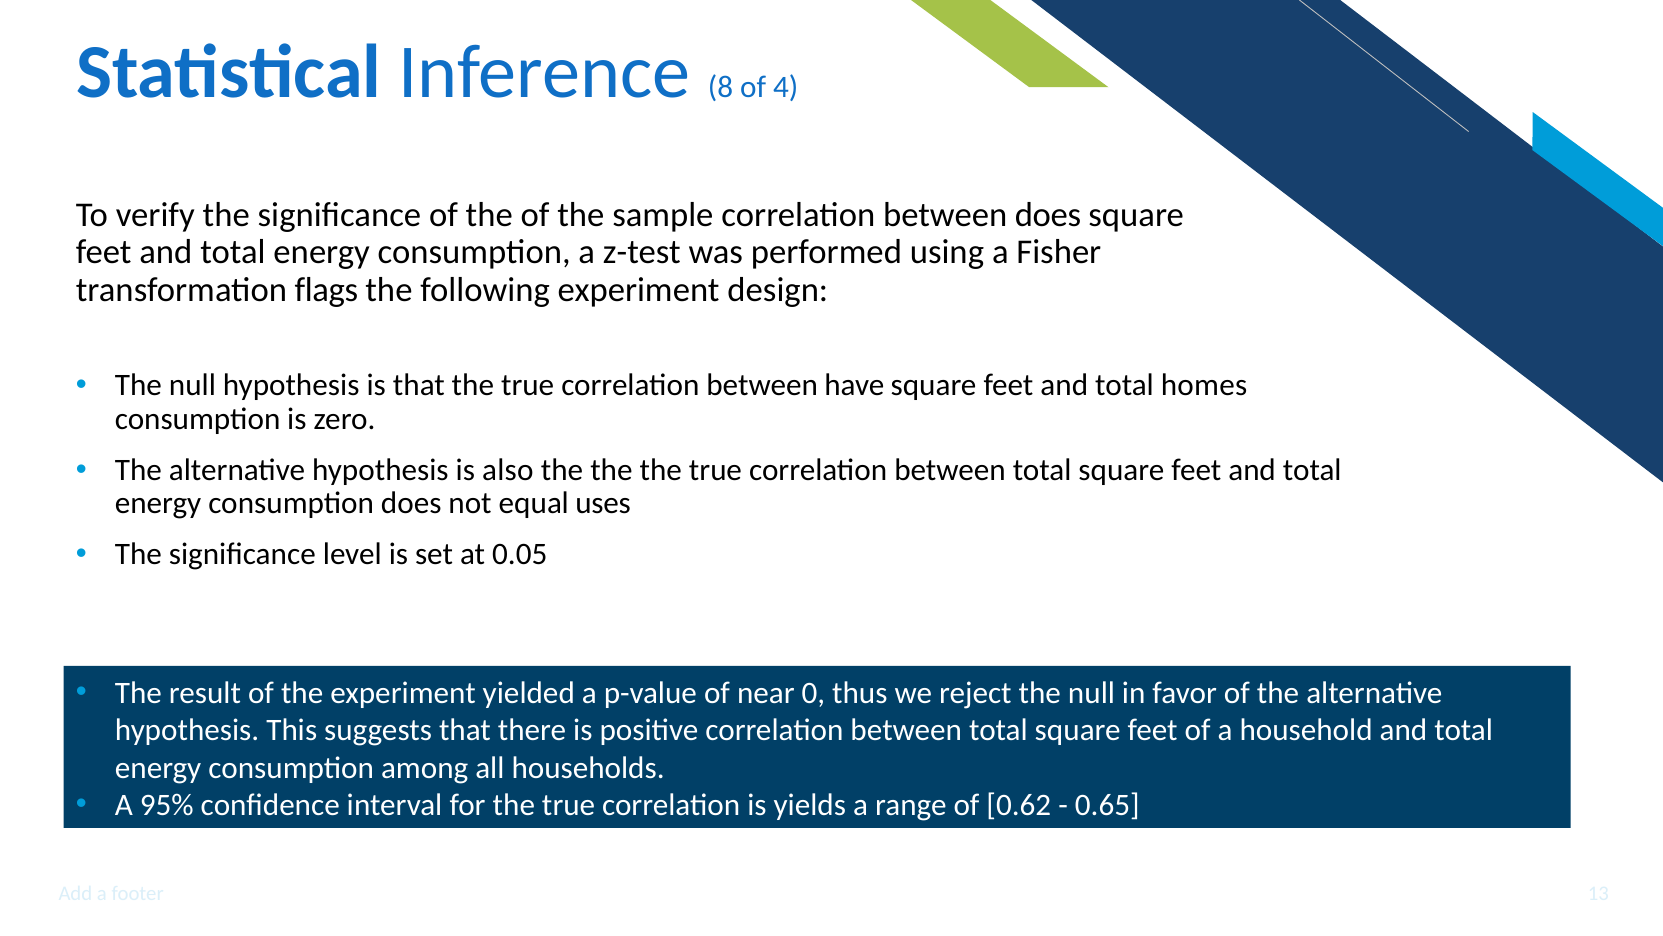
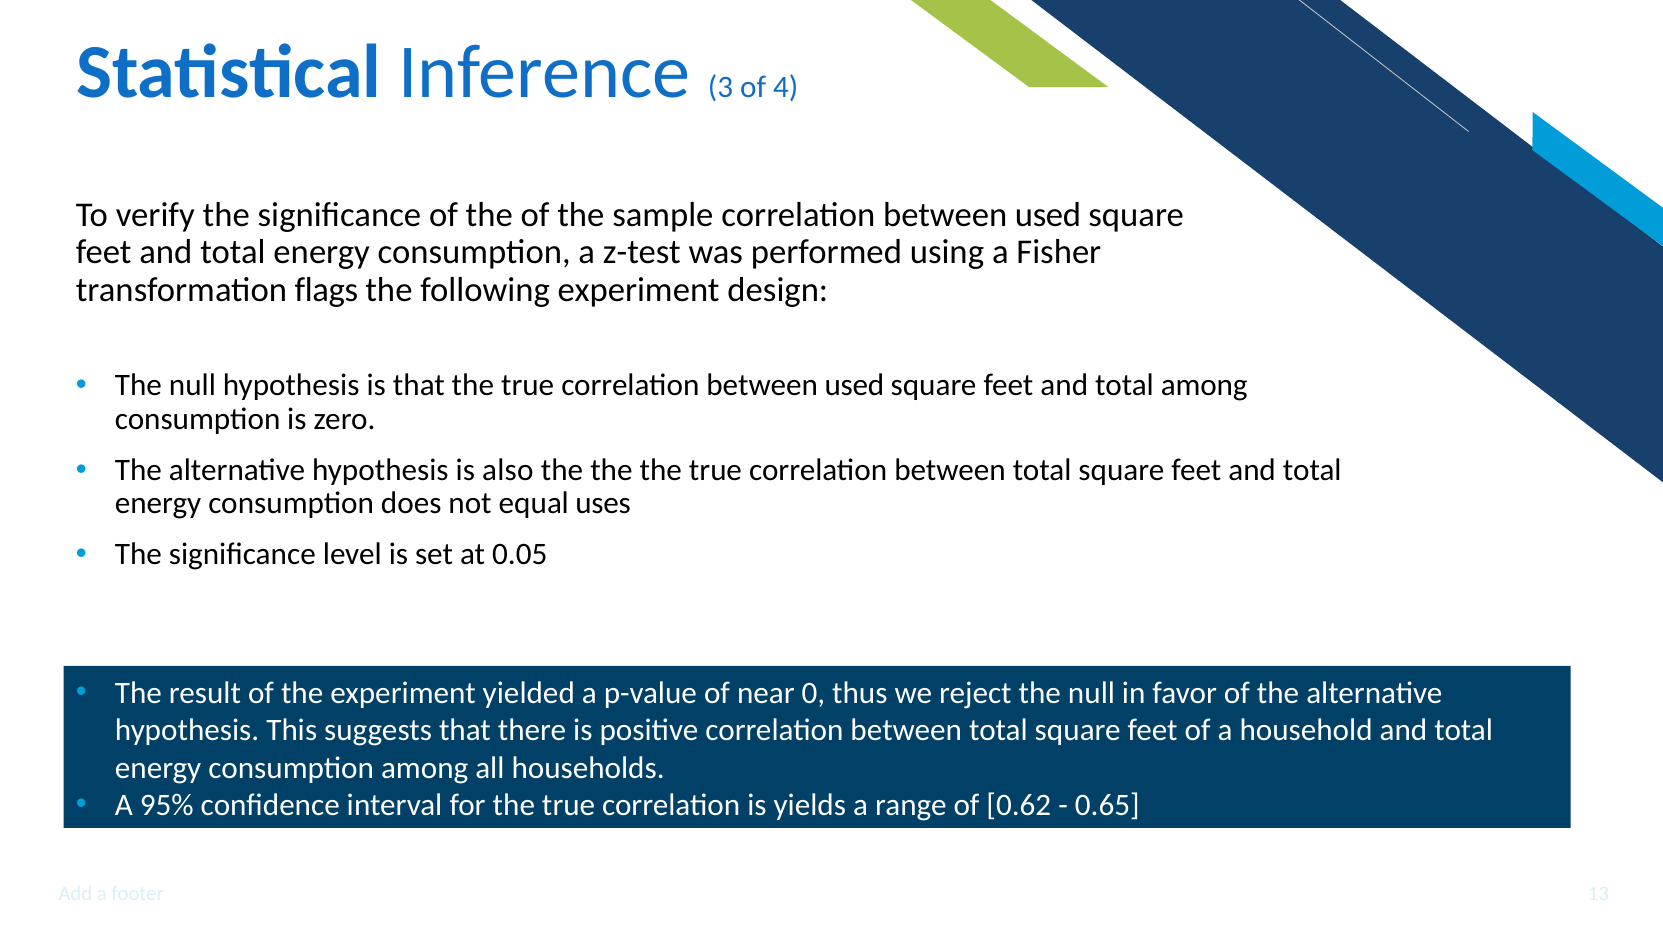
8: 8 -> 3
sample correlation between does: does -> used
true correlation between have: have -> used
total homes: homes -> among
